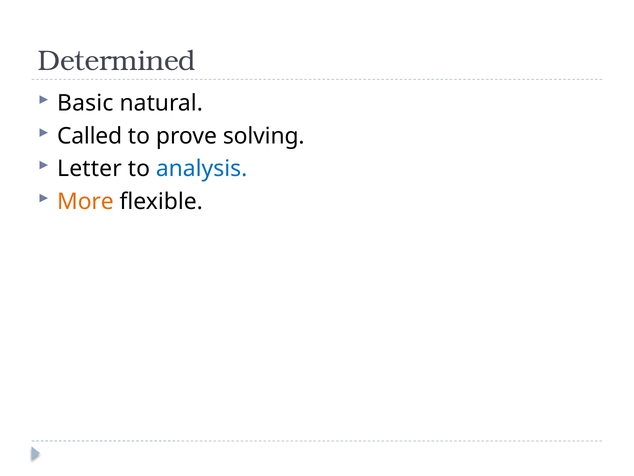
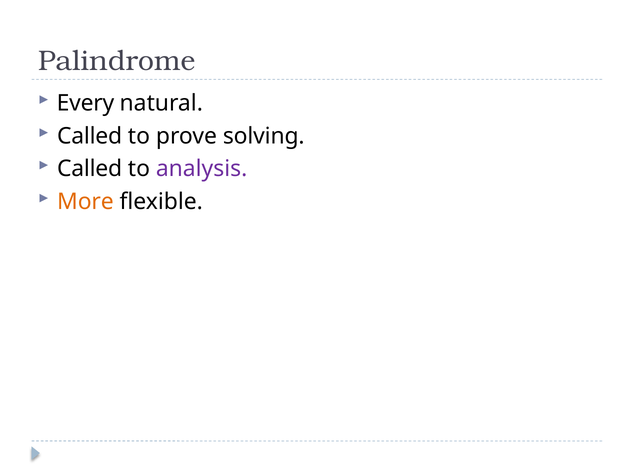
Determined: Determined -> Palindrome
Basic: Basic -> Every
Letter at (89, 169): Letter -> Called
analysis colour: blue -> purple
